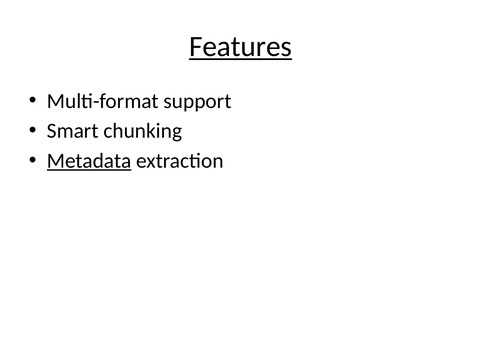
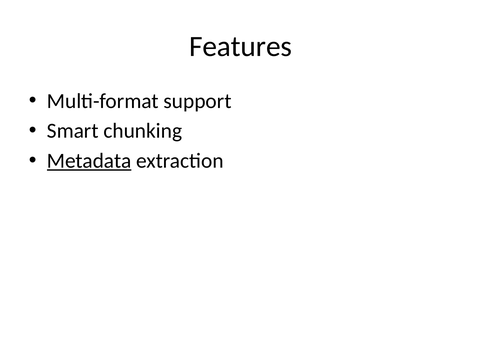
Features underline: present -> none
